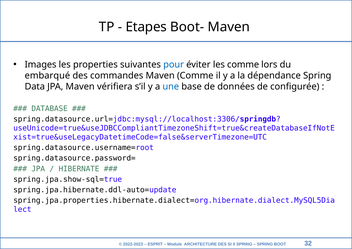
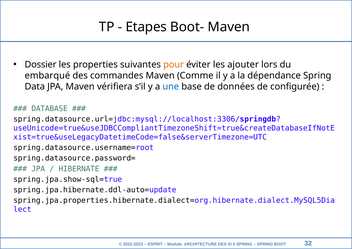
Images: Images -> Dossier
pour colour: blue -> orange
les comme: comme -> ajouter
